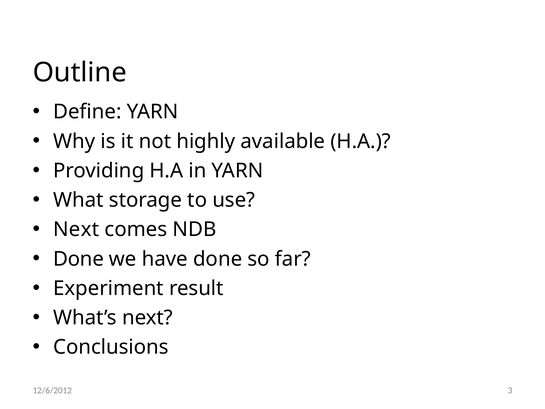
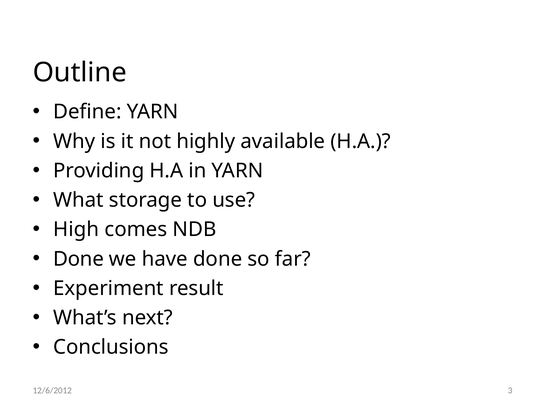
Next at (76, 229): Next -> High
